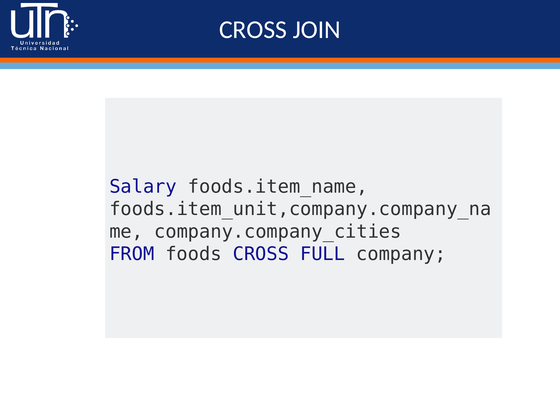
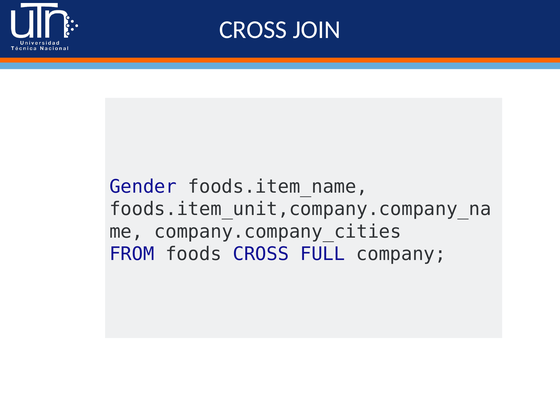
Salary: Salary -> Gender
